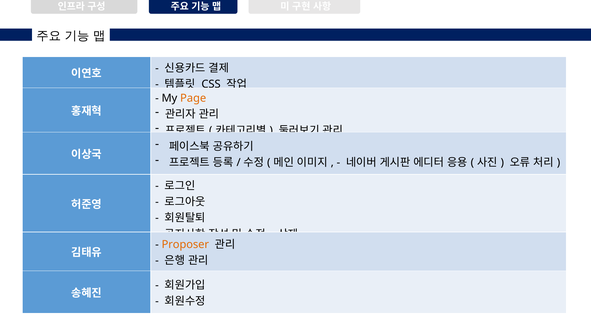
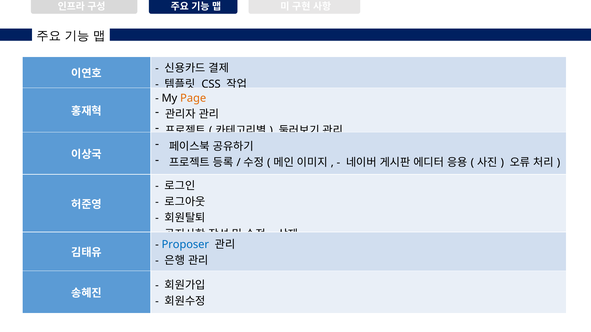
Proposer colour: orange -> blue
